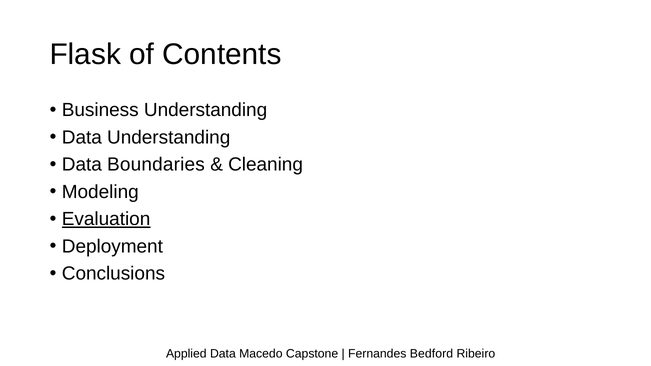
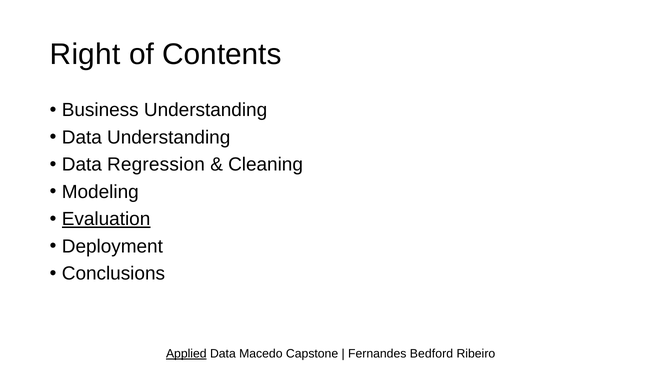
Flask: Flask -> Right
Boundaries: Boundaries -> Regression
Applied underline: none -> present
